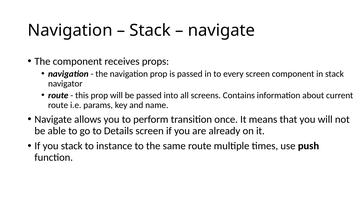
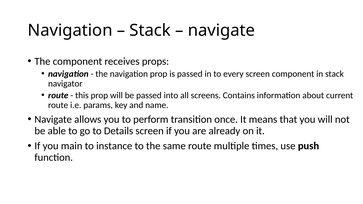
you stack: stack -> main
